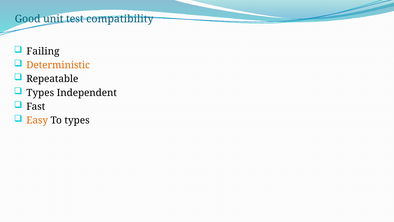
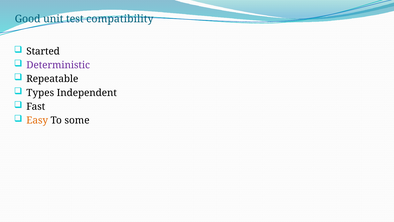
Failing: Failing -> Started
Deterministic colour: orange -> purple
To types: types -> some
